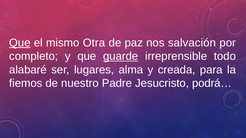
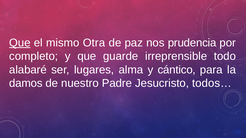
salvación: salvación -> prudencia
guarde underline: present -> none
creada: creada -> cántico
fiemos: fiemos -> damos
podrá…: podrá… -> todos…
